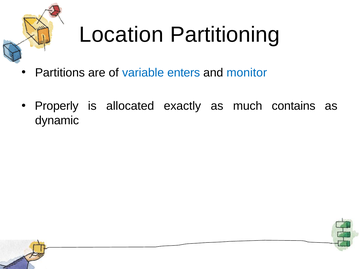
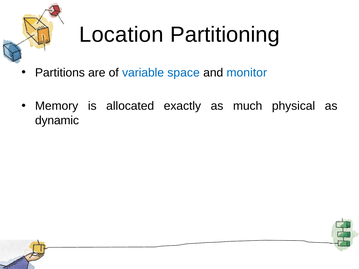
enters: enters -> space
Properly: Properly -> Memory
contains: contains -> physical
